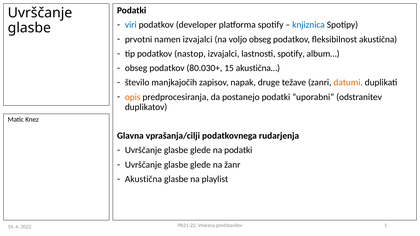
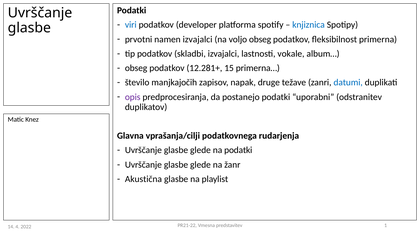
fleksibilnost akustična: akustična -> primerna
nastop: nastop -> skladbi
lastnosti spotify: spotify -> vokale
80.030+: 80.030+ -> 12.281+
akustična…: akustična… -> primerna…
datumi colour: orange -> blue
opis colour: orange -> purple
